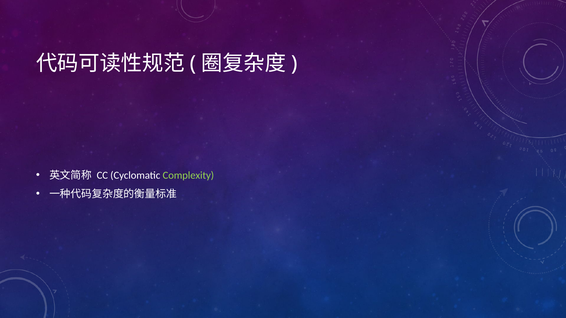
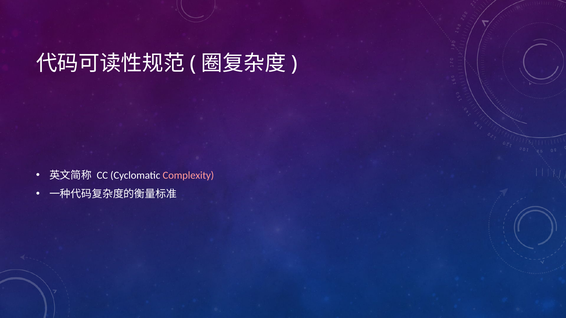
Complexity colour: light green -> pink
